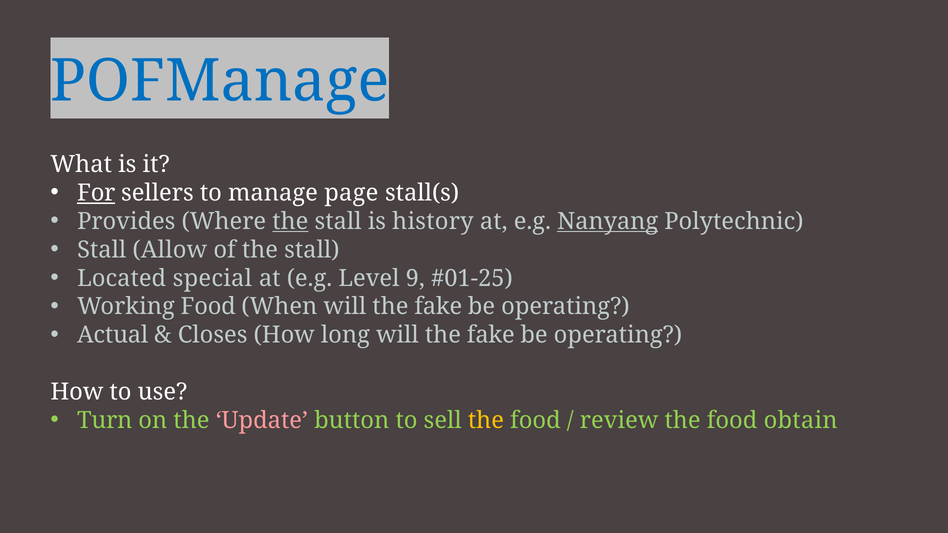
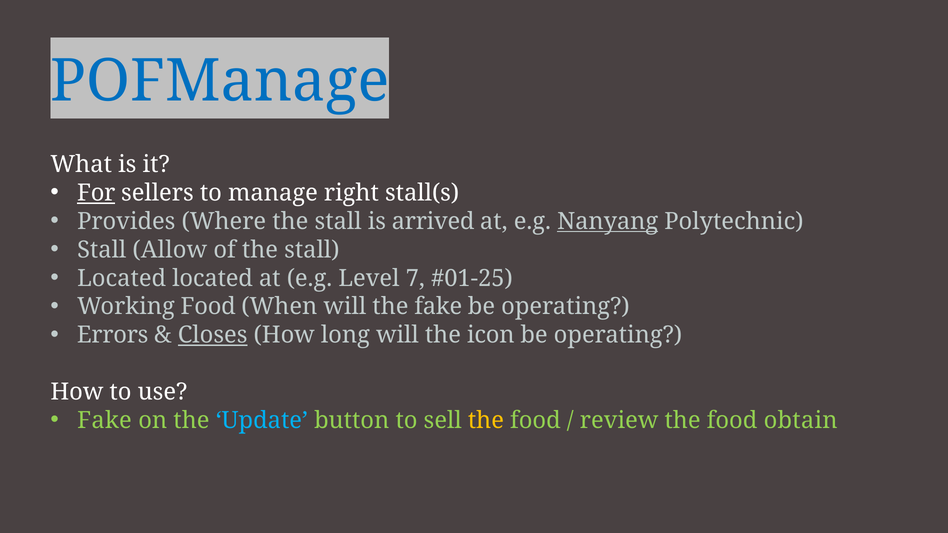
page: page -> right
the at (290, 221) underline: present -> none
history: history -> arrived
Located special: special -> located
9: 9 -> 7
Actual: Actual -> Errors
Closes underline: none -> present
long will the fake: fake -> icon
Turn at (105, 421): Turn -> Fake
Update colour: pink -> light blue
